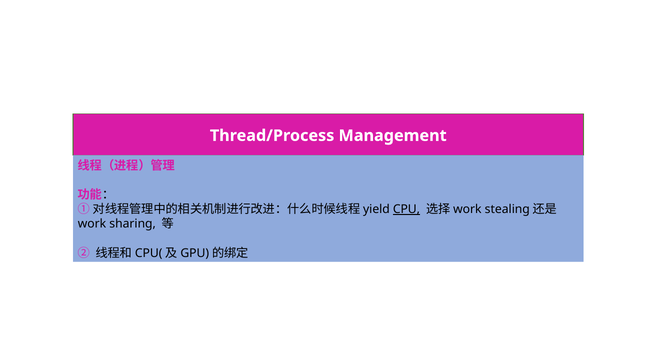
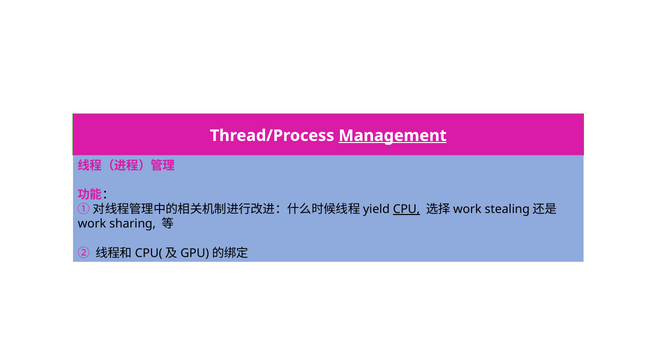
Management underline: none -> present
